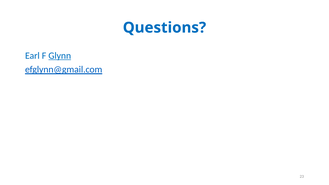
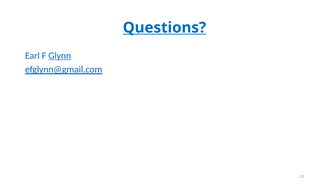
Questions underline: none -> present
